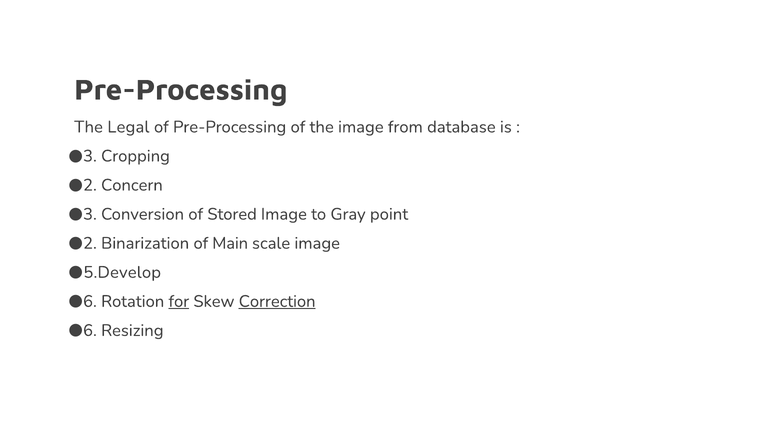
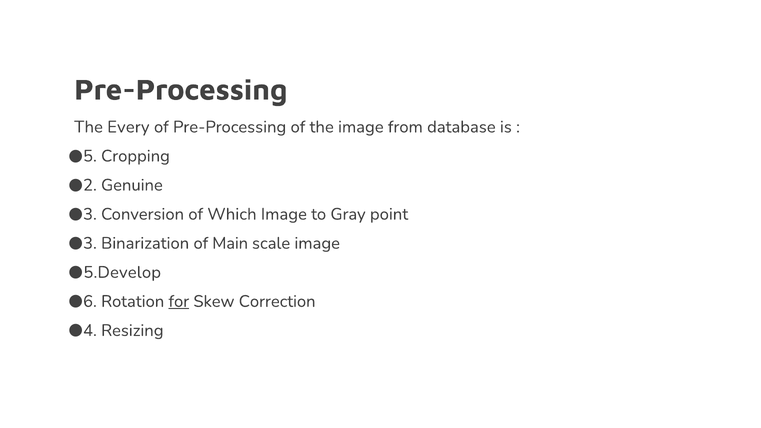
Legal: Legal -> Every
3 at (90, 156): 3 -> 5
Concern: Concern -> Genuine
Stored: Stored -> Which
2 at (90, 243): 2 -> 3
Correction underline: present -> none
6 at (90, 330): 6 -> 4
